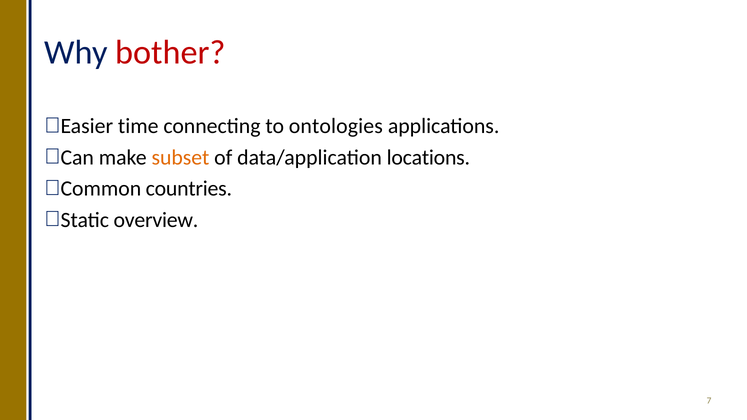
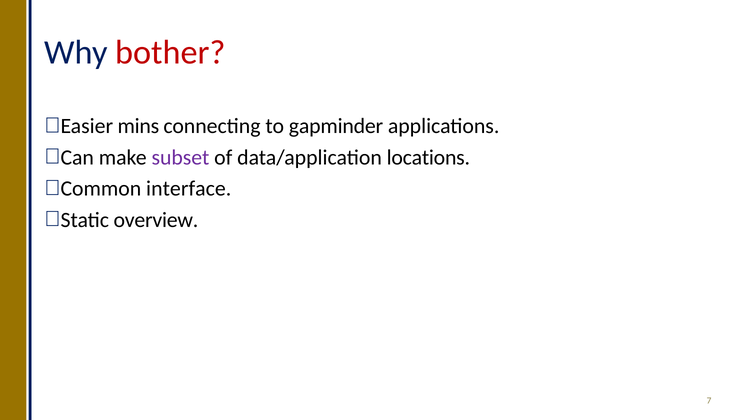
time: time -> mins
ontologies: ontologies -> gapminder
subset colour: orange -> purple
countries: countries -> interface
